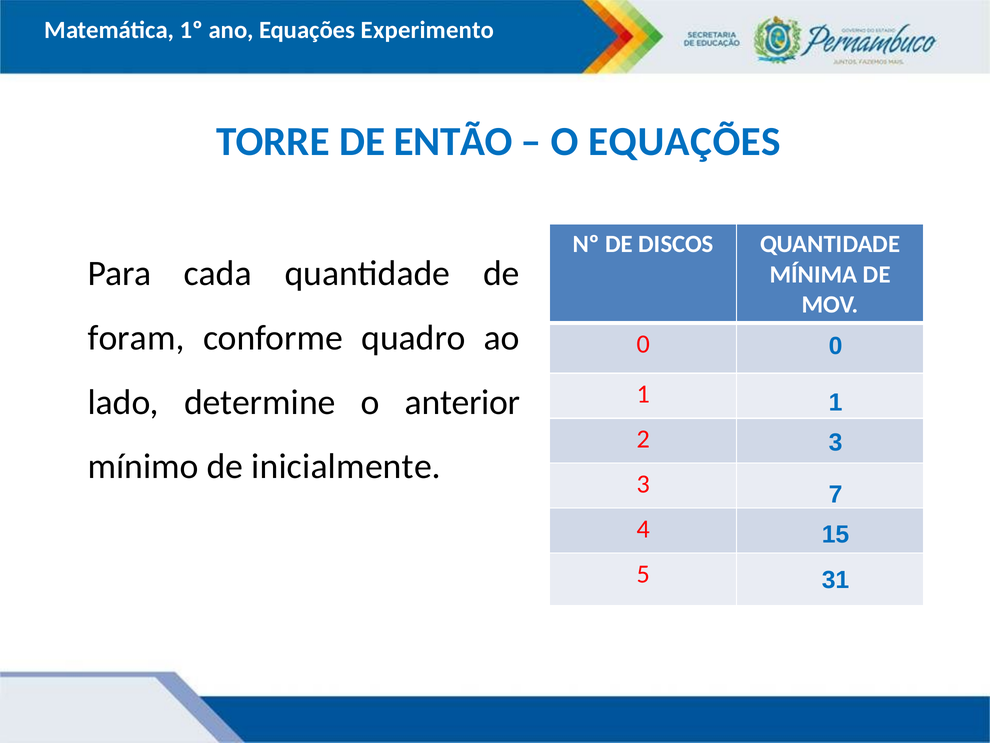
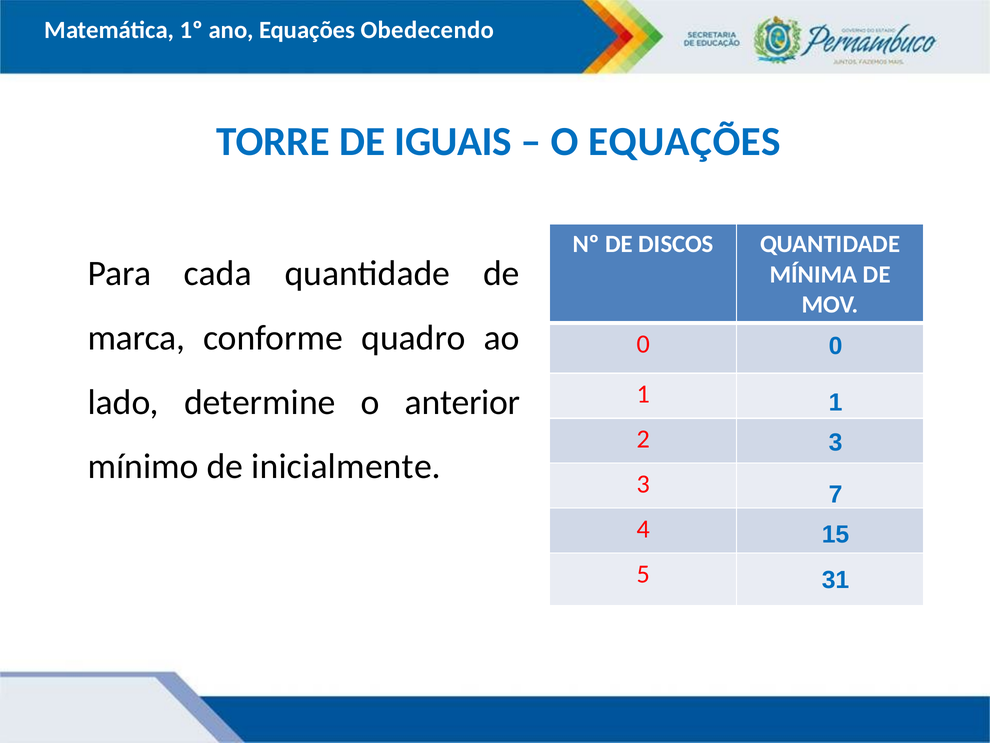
Experimento: Experimento -> Obedecendo
ENTÃO: ENTÃO -> IGUAIS
foram: foram -> marca
